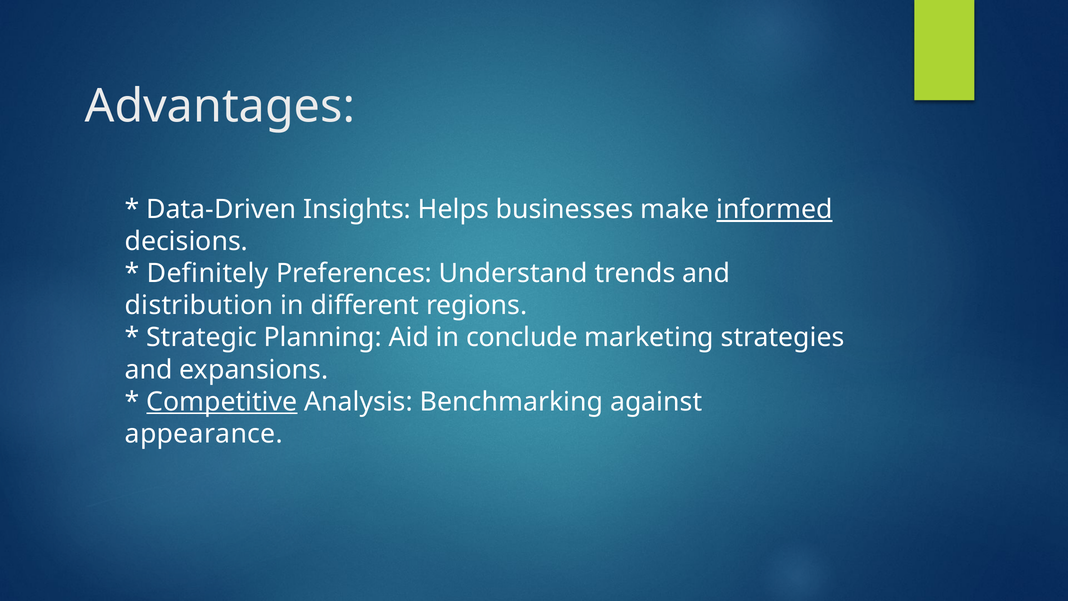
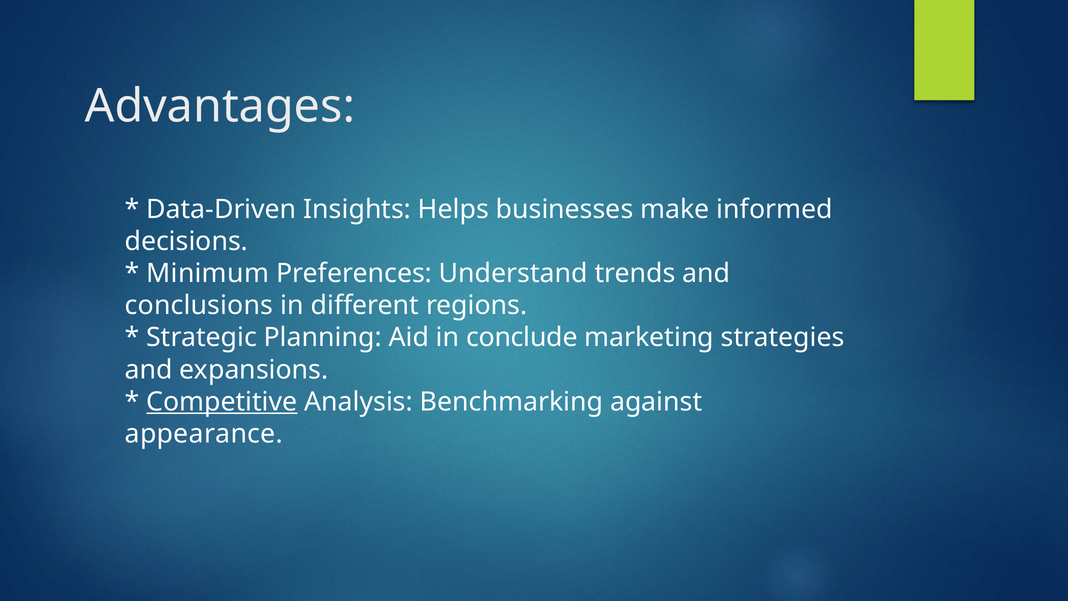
informed underline: present -> none
Definitely: Definitely -> Minimum
distribution: distribution -> conclusions
